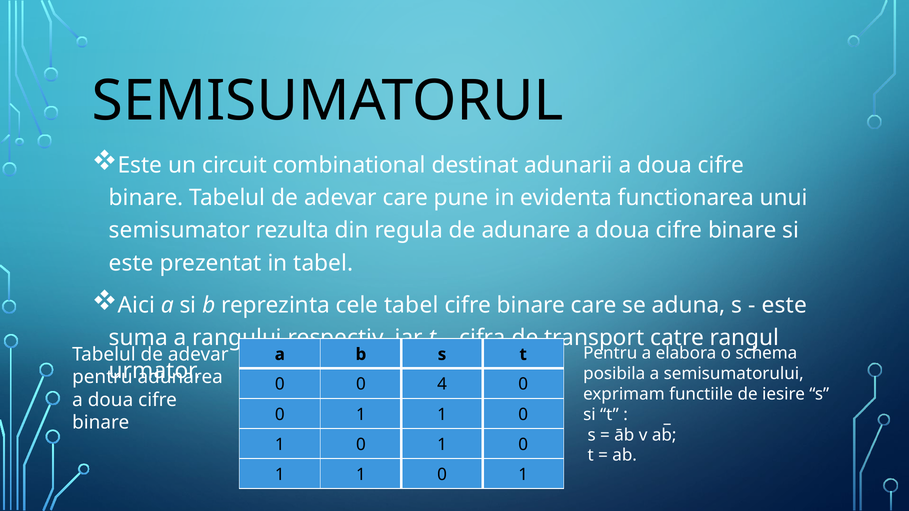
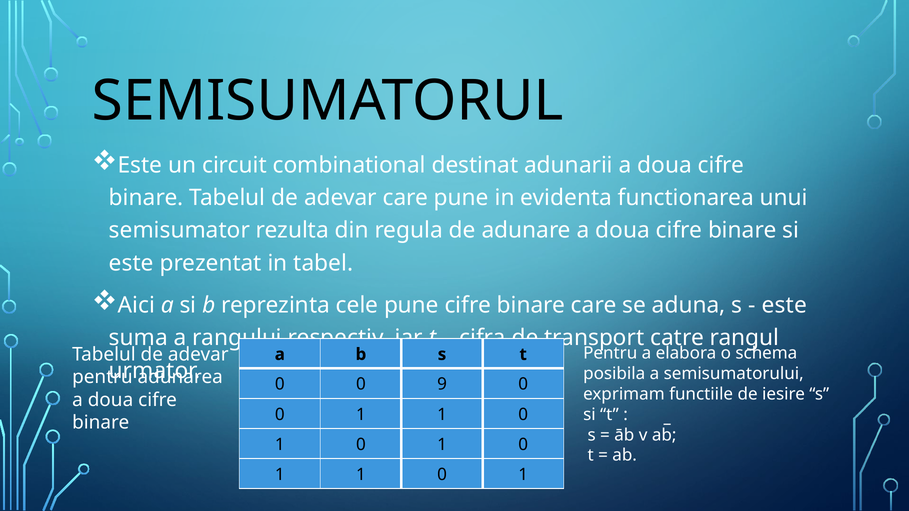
cele tabel: tabel -> pune
4: 4 -> 9
